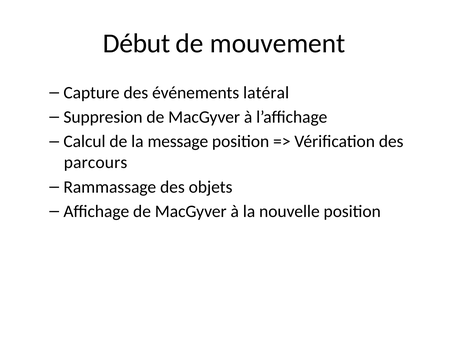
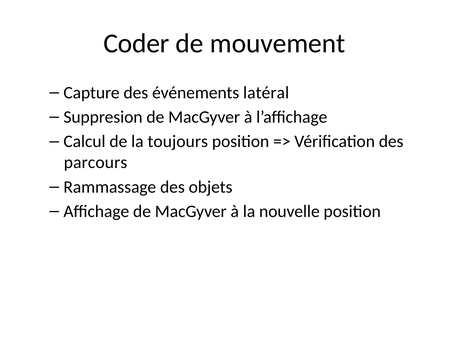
Début: Début -> Coder
message: message -> toujours
